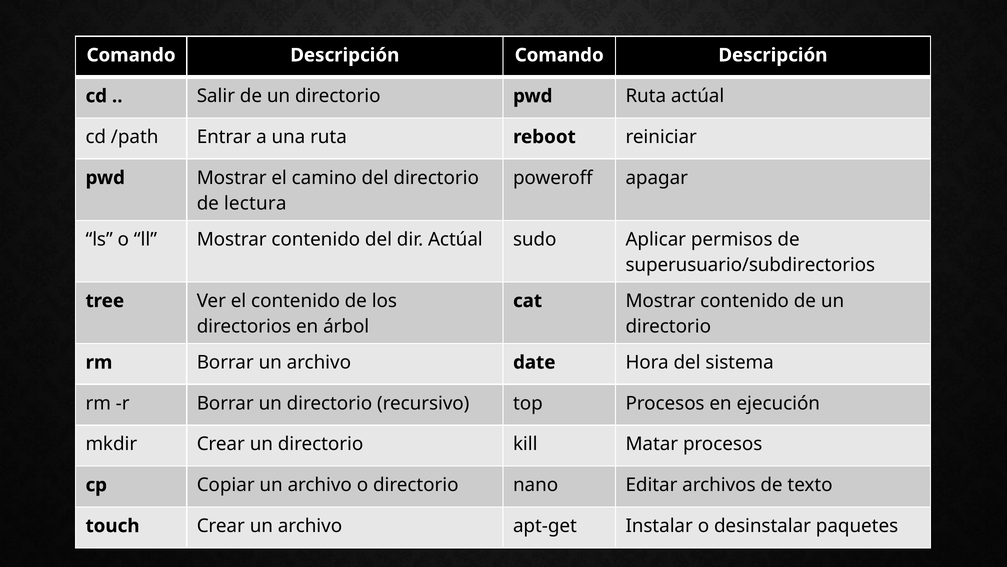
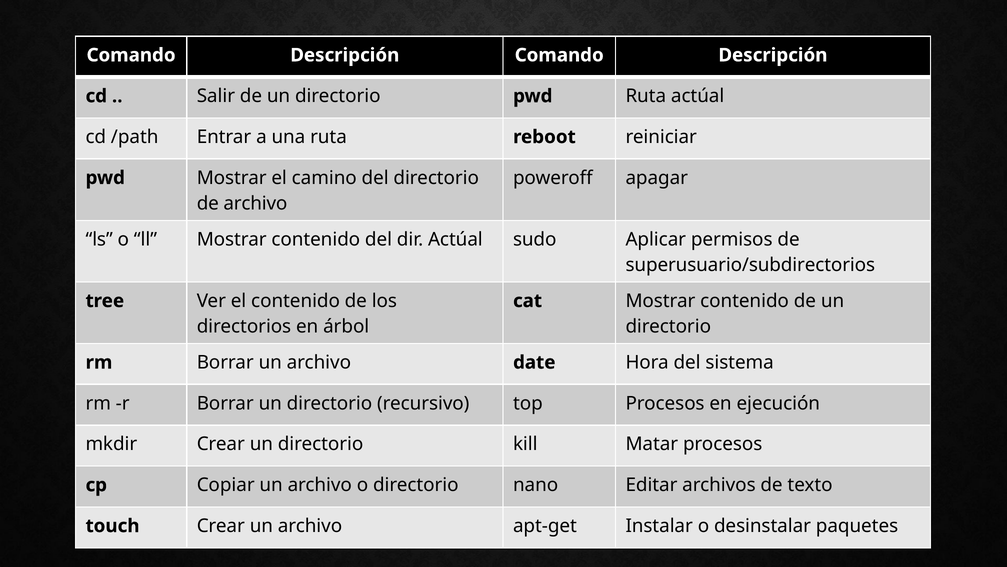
de lectura: lectura -> archivo
